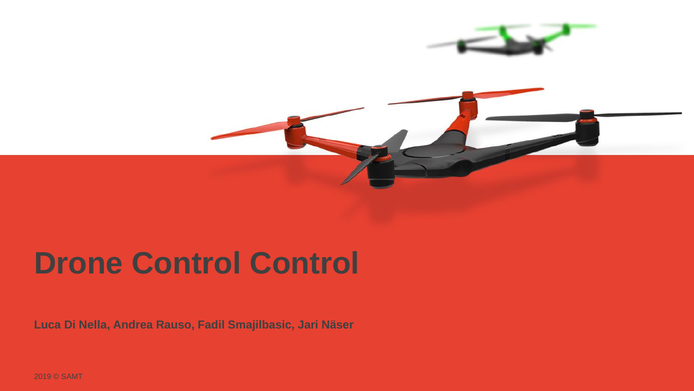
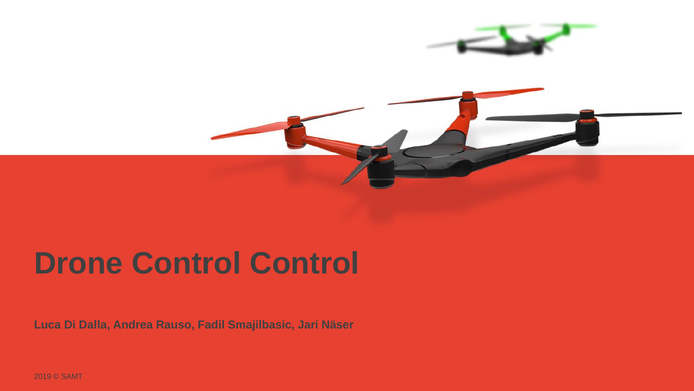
Nella: Nella -> Dalla
